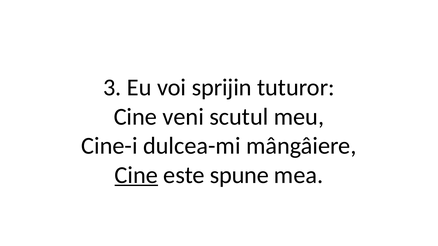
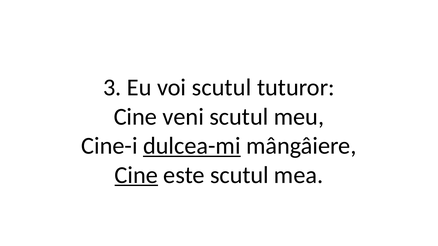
voi sprijin: sprijin -> scutul
dulcea-mi underline: none -> present
este spune: spune -> scutul
